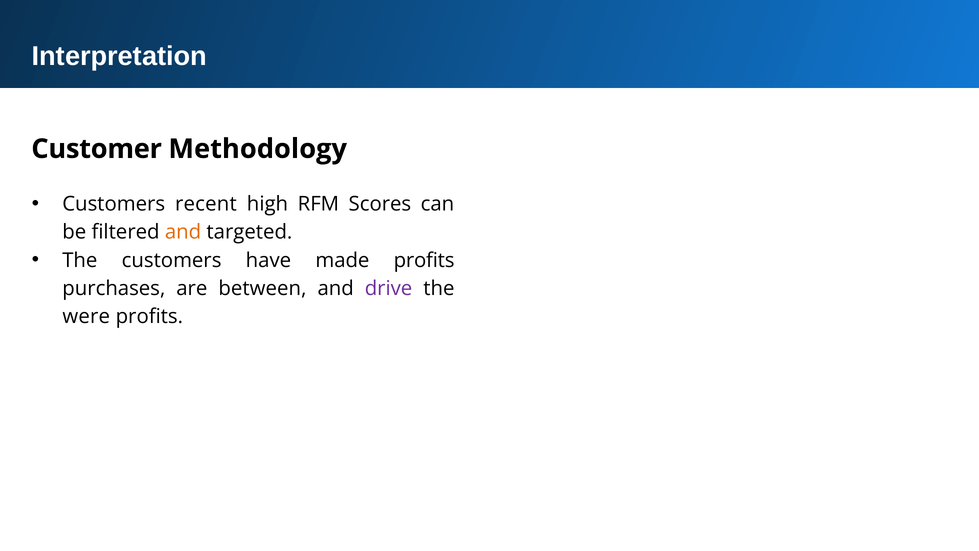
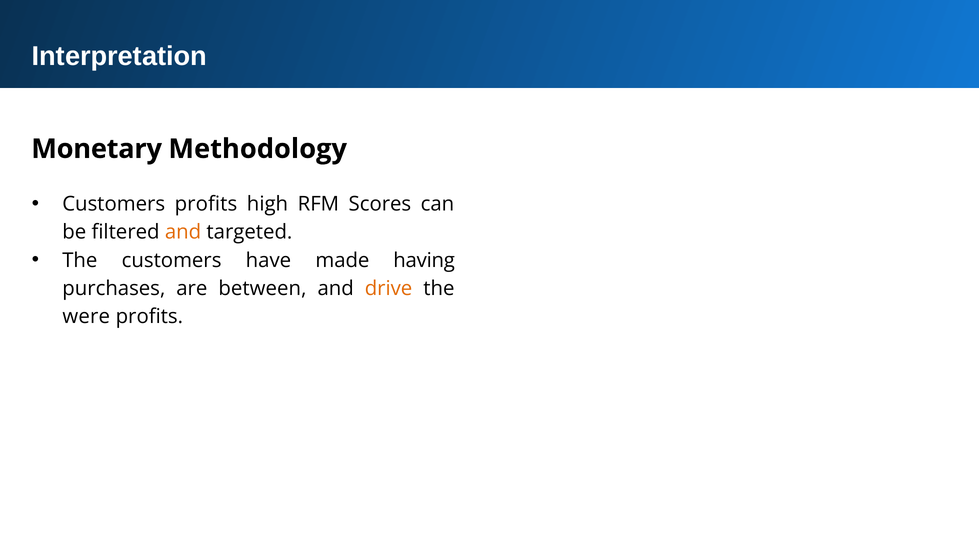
Customer: Customer -> Monetary
Customers recent: recent -> profits
made profits: profits -> having
drive colour: purple -> orange
